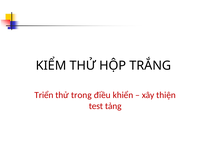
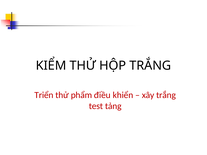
trong: trong -> phẩm
xây thiện: thiện -> trắng
